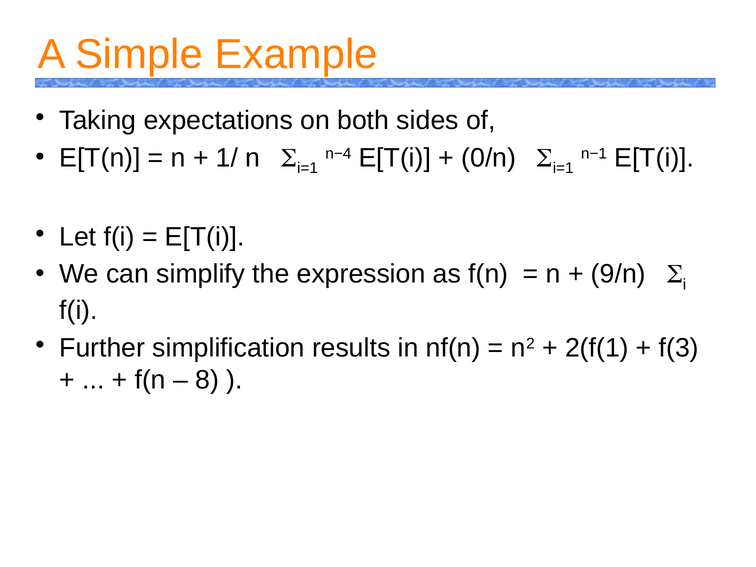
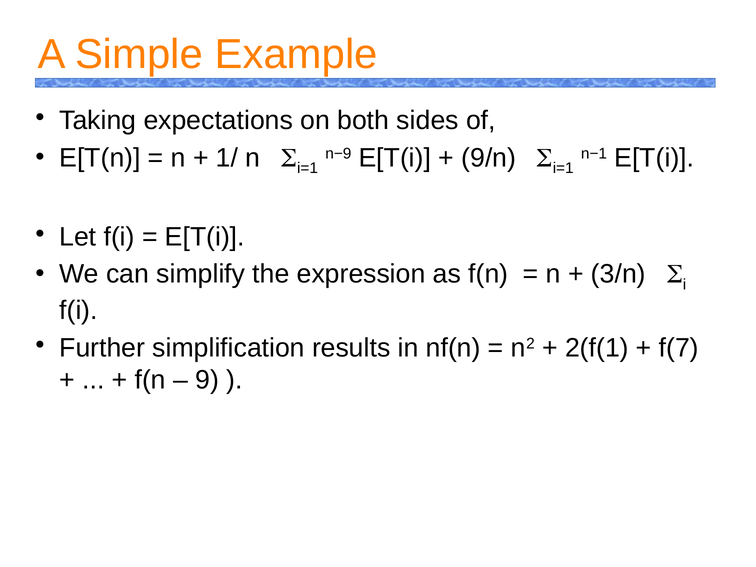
n−4: n−4 -> n−9
0/n: 0/n -> 9/n
9/n: 9/n -> 3/n
f(3: f(3 -> f(7
8: 8 -> 9
